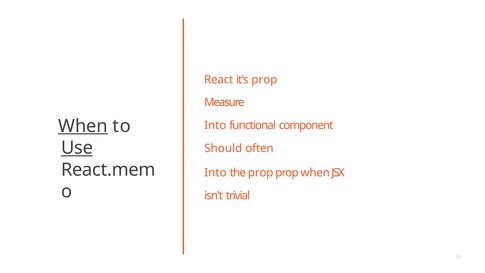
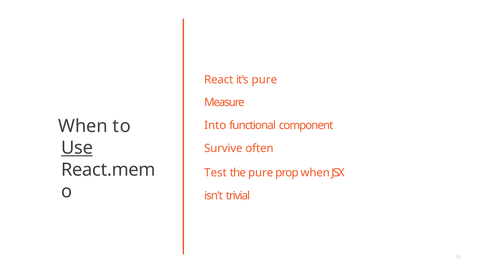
it's prop: prop -> pure
When at (83, 126) underline: present -> none
Should: Should -> Survive
Into at (215, 173): Into -> Test
the prop: prop -> pure
